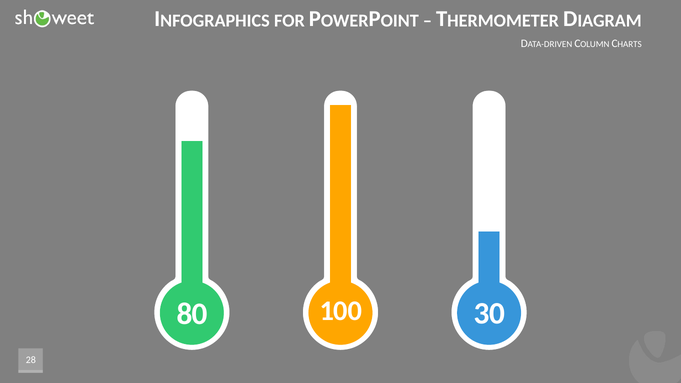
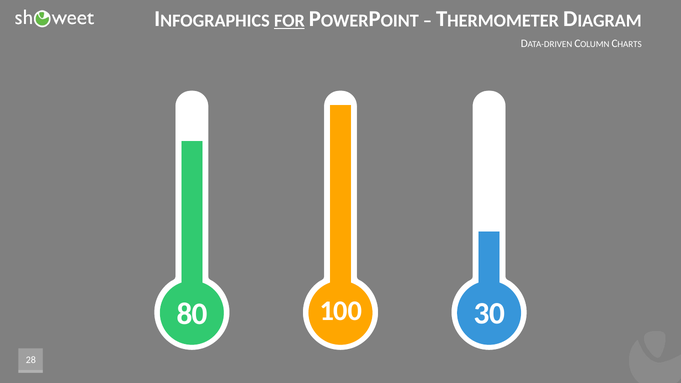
FOR underline: none -> present
